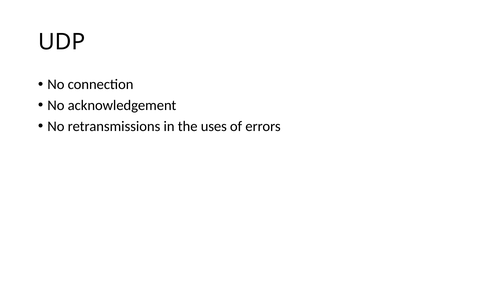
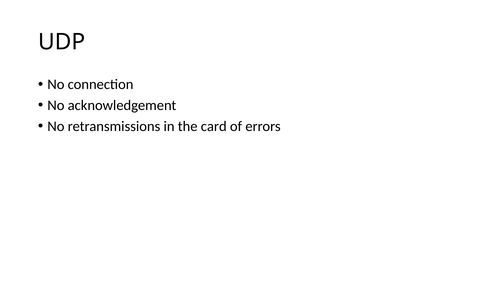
uses: uses -> card
